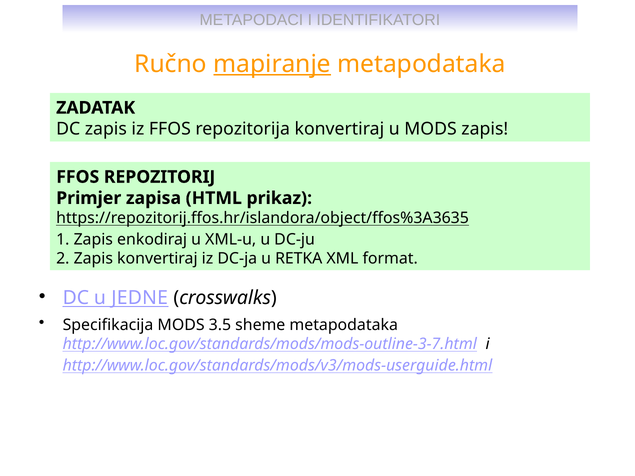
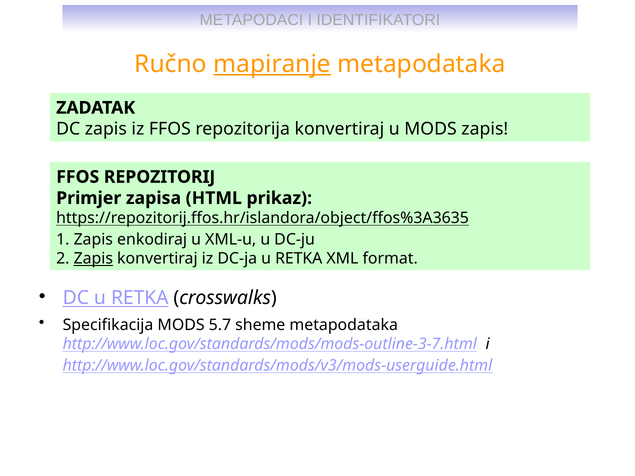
Zapis at (93, 259) underline: none -> present
DC u JEDNE: JEDNE -> RETKA
3.5: 3.5 -> 5.7
